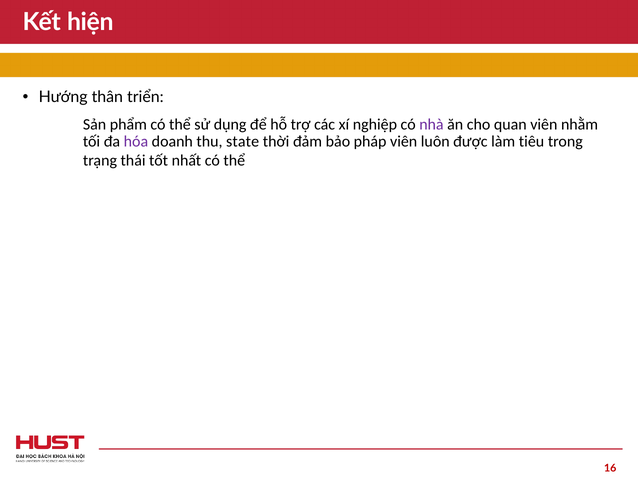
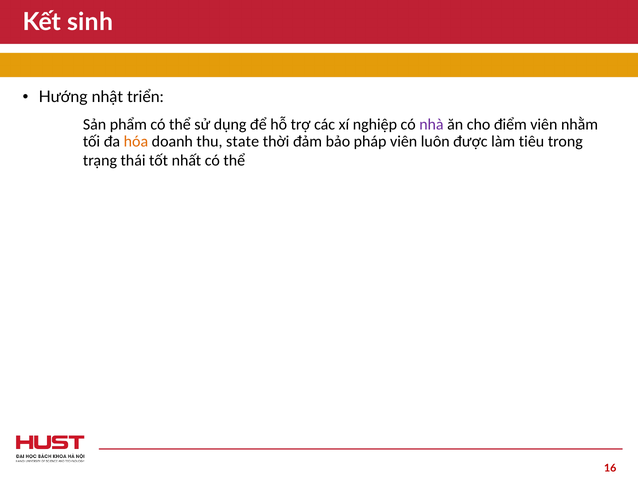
hiện: hiện -> sinh
thân: thân -> nhật
quan: quan -> điểm
hóa colour: purple -> orange
